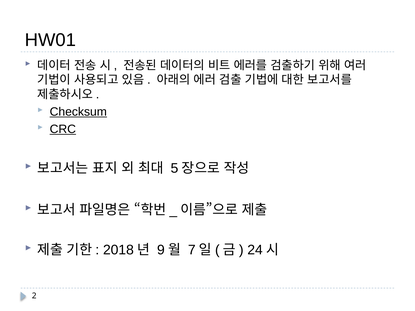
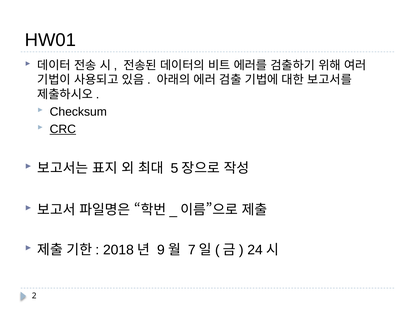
Checksum underline: present -> none
